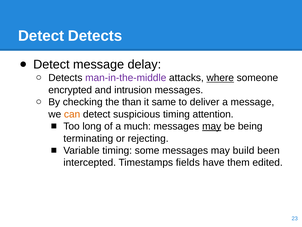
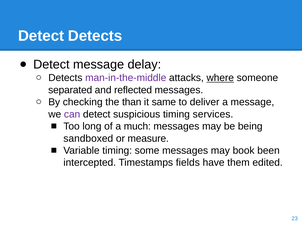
encrypted: encrypted -> separated
intrusion: intrusion -> reflected
can colour: orange -> purple
attention: attention -> services
may at (212, 126) underline: present -> none
terminating: terminating -> sandboxed
rejecting: rejecting -> measure
build: build -> book
